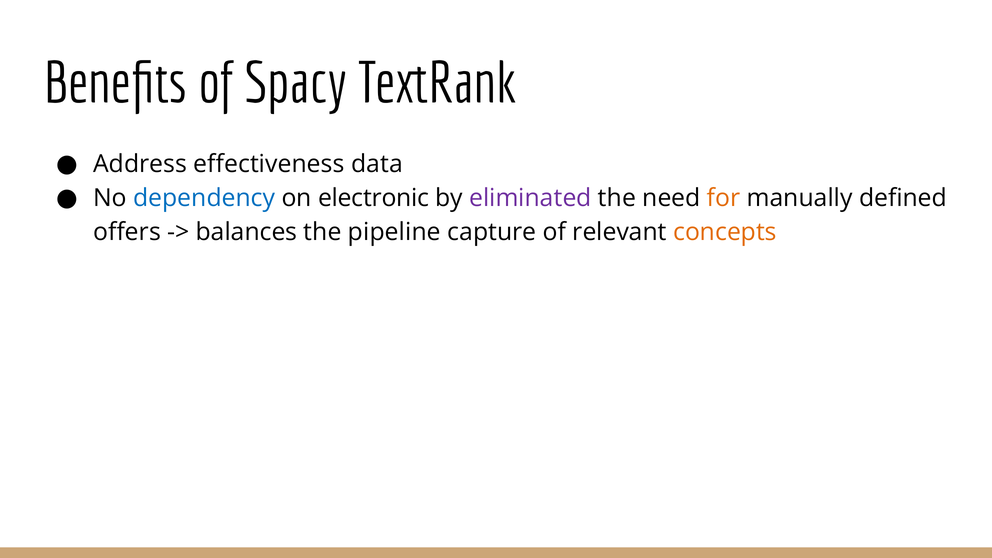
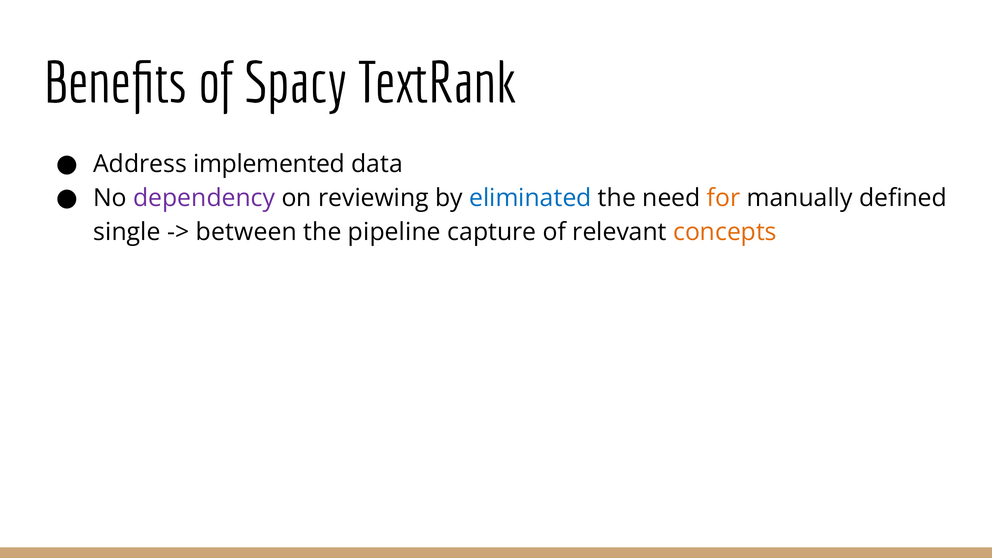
effectiveness: effectiveness -> implemented
dependency colour: blue -> purple
electronic: electronic -> reviewing
eliminated colour: purple -> blue
offers: offers -> single
balances: balances -> between
